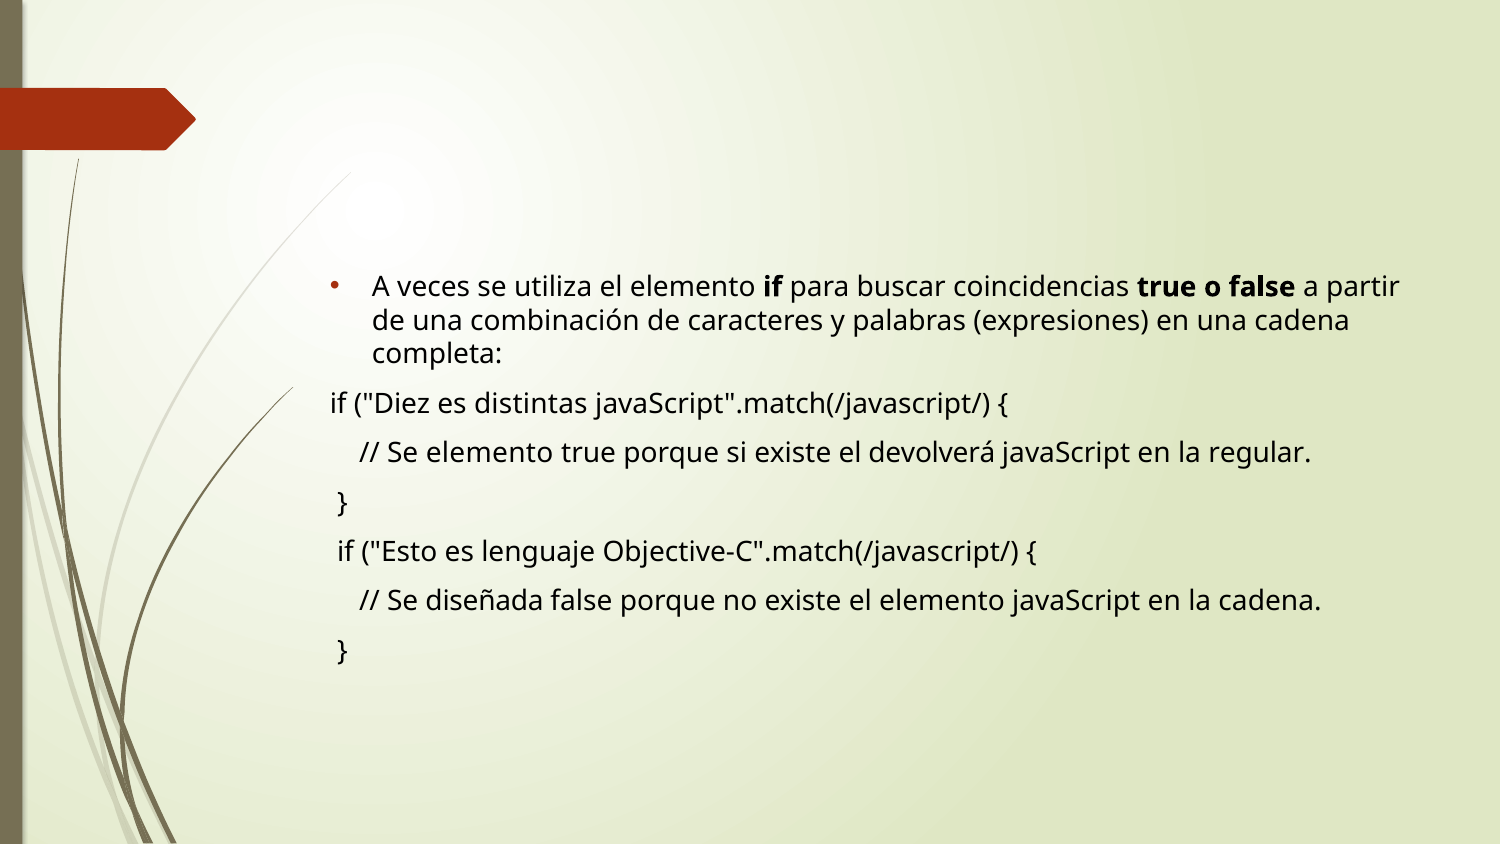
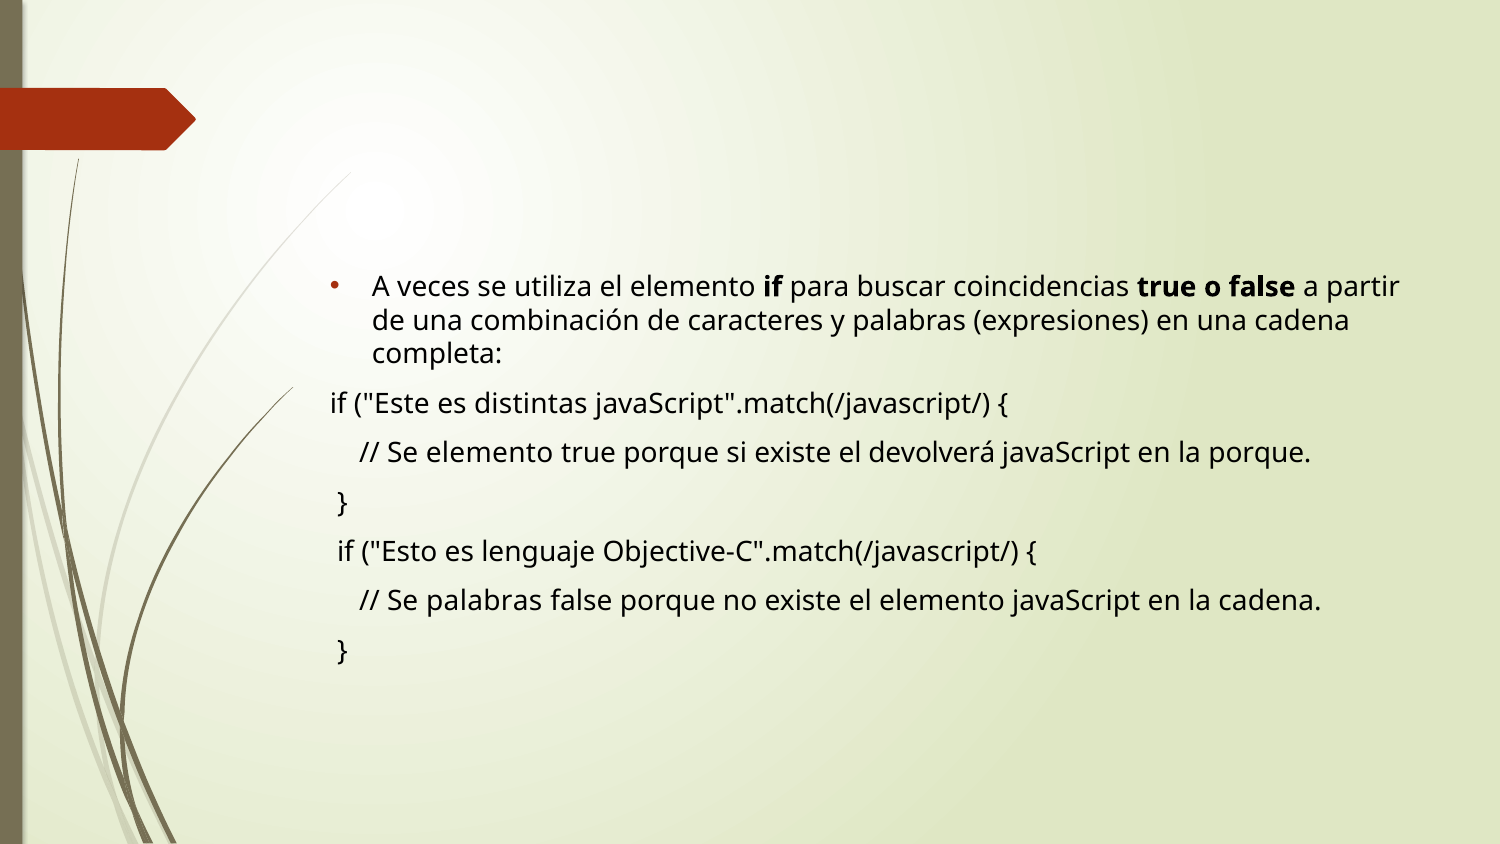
Diez: Diez -> Este
la regular: regular -> porque
Se diseñada: diseñada -> palabras
